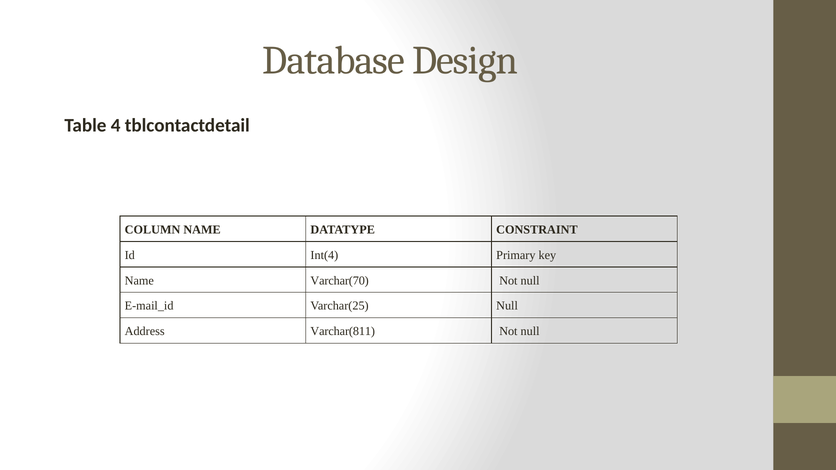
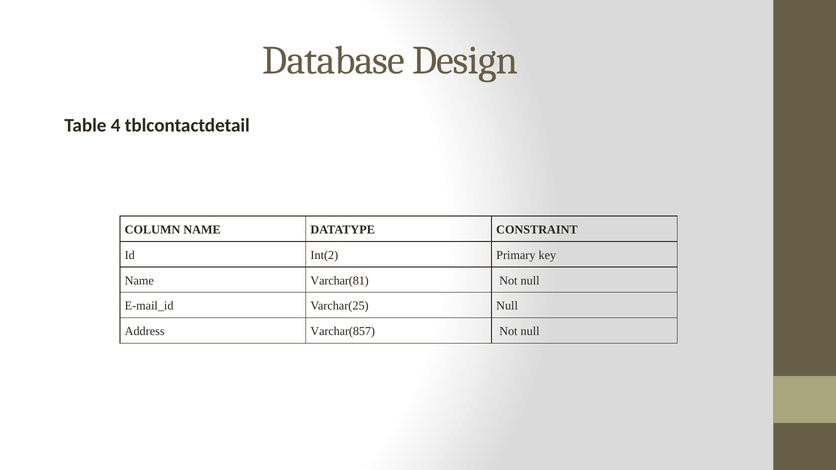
Int(4: Int(4 -> Int(2
Varchar(70: Varchar(70 -> Varchar(81
Varchar(811: Varchar(811 -> Varchar(857
